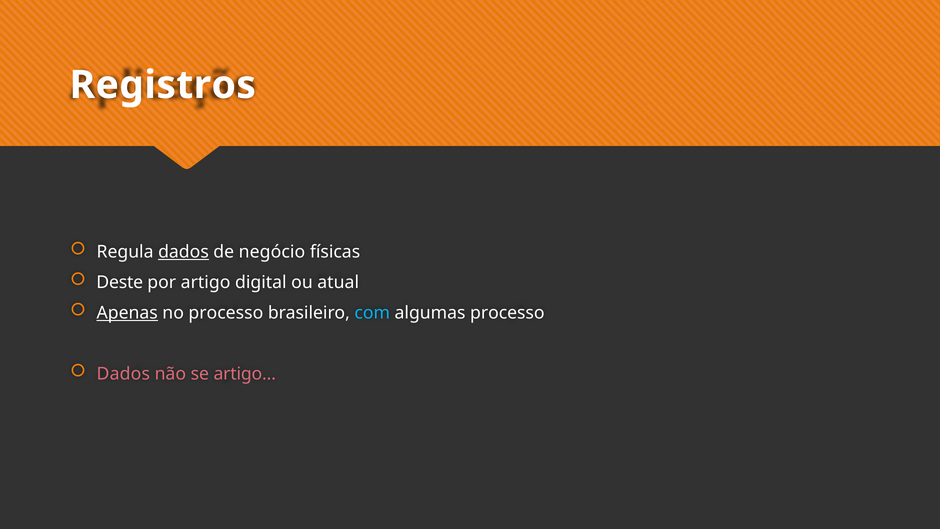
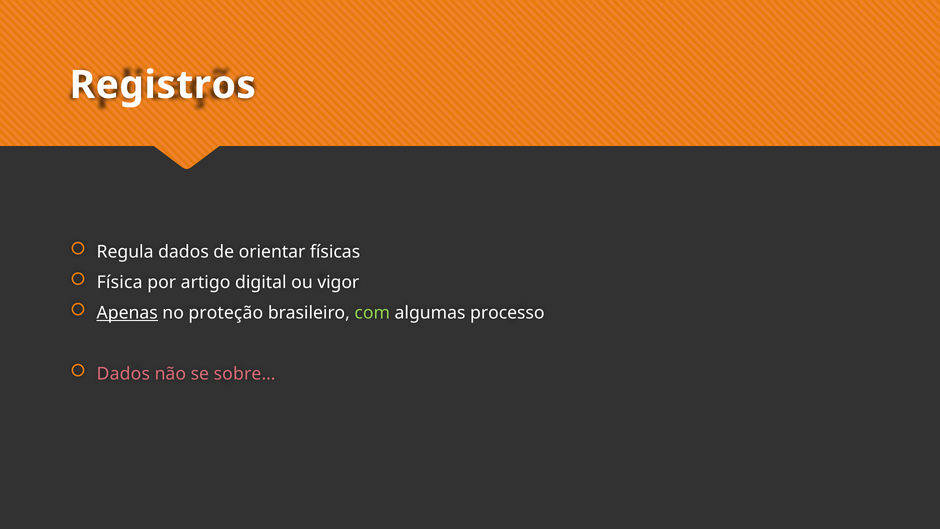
dados at (183, 252) underline: present -> none
negócio: negócio -> orientar
Deste: Deste -> Física
atual: atual -> vigor
no processo: processo -> proteção
com colour: light blue -> light green
artigo…: artigo… -> sobre…
